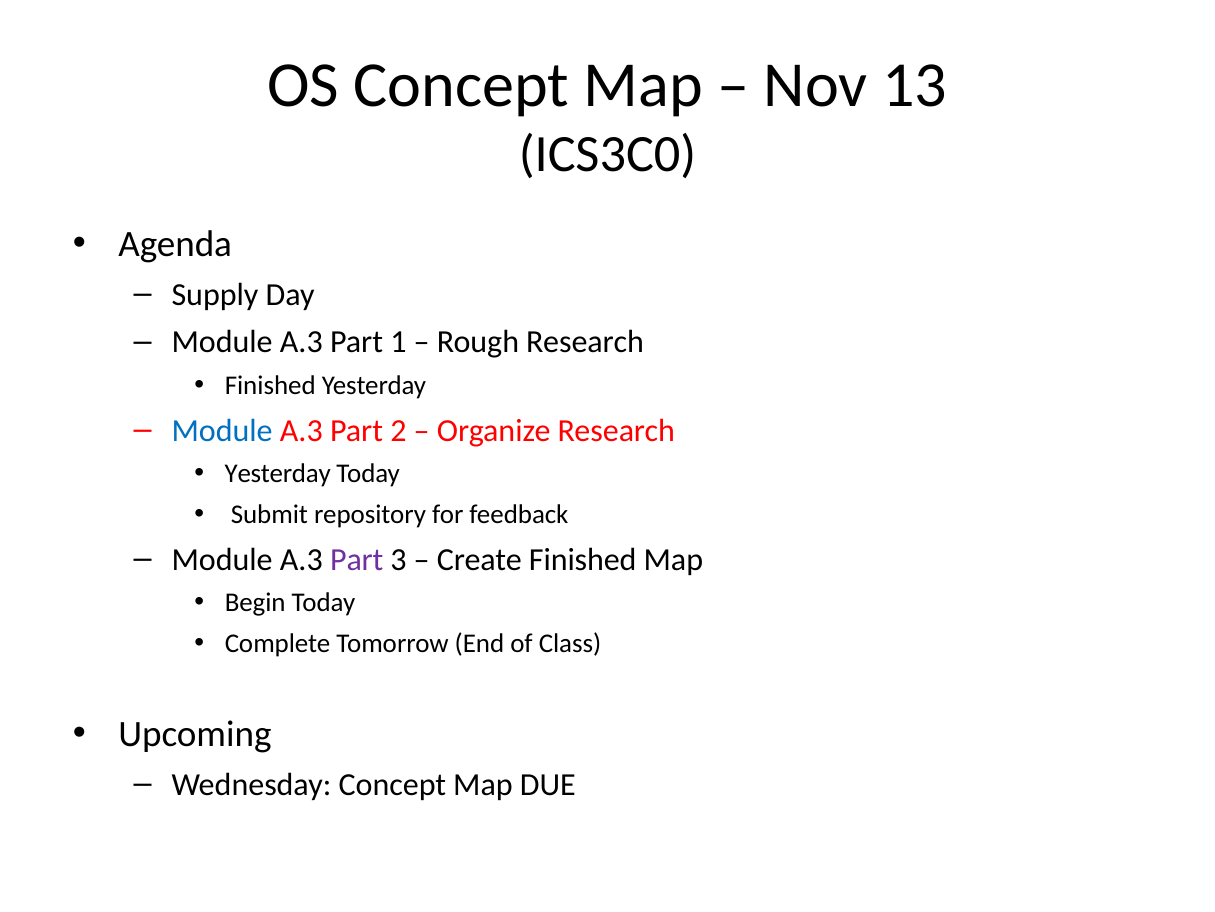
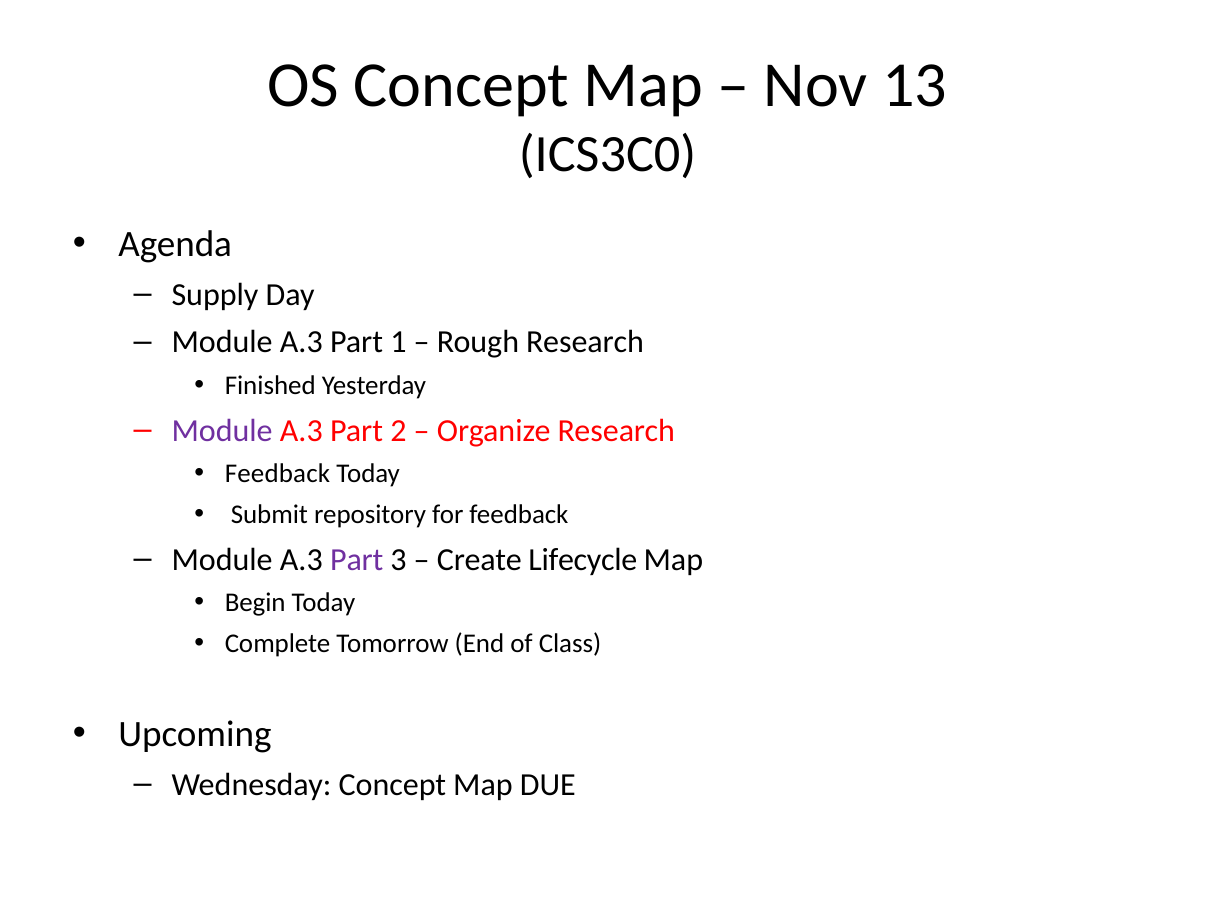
Module at (222, 431) colour: blue -> purple
Yesterday at (278, 474): Yesterday -> Feedback
Create Finished: Finished -> Lifecycle
